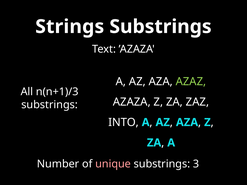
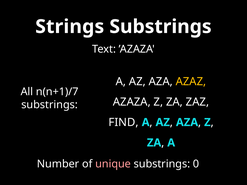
AZAZ colour: light green -> yellow
n(n+1)/3: n(n+1)/3 -> n(n+1)/7
INTO: INTO -> FIND
3: 3 -> 0
